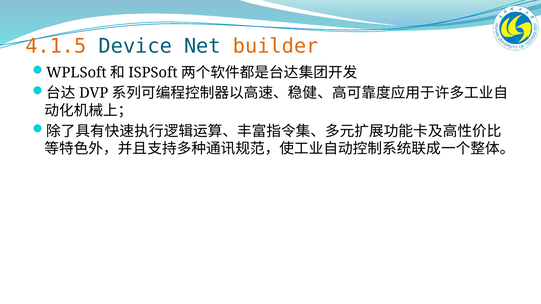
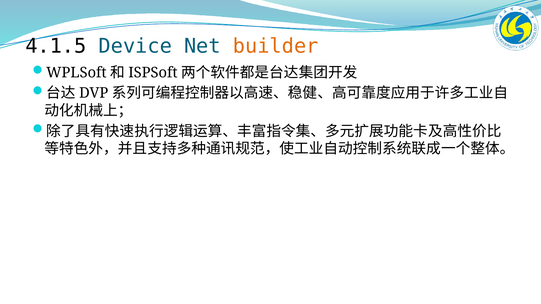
4.1.5 colour: orange -> black
